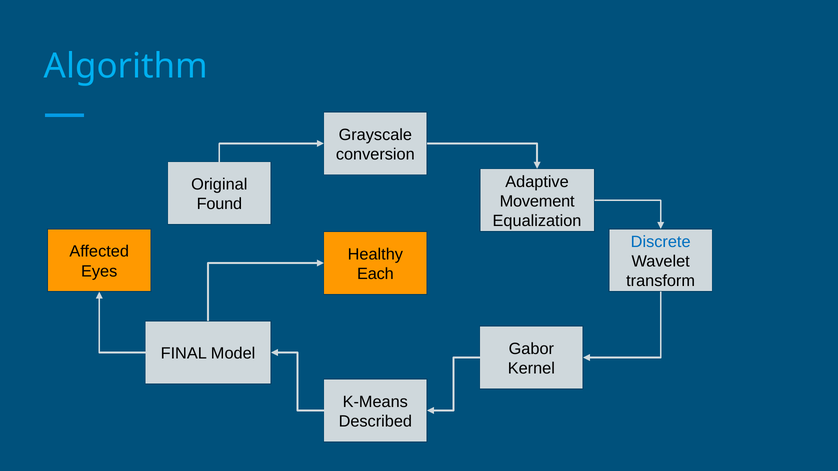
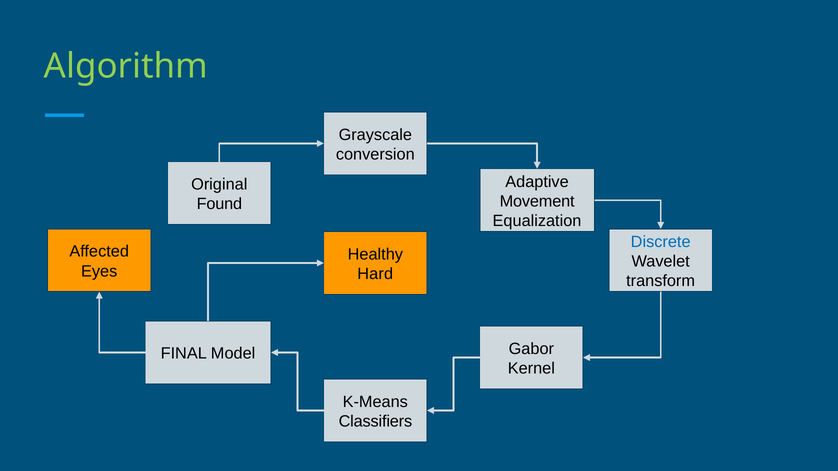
Algorithm colour: light blue -> light green
Each: Each -> Hard
Described: Described -> Classifiers
